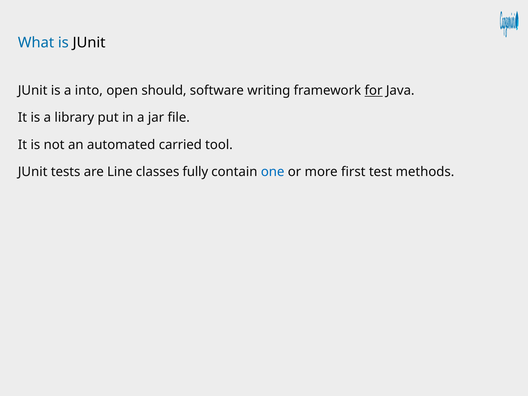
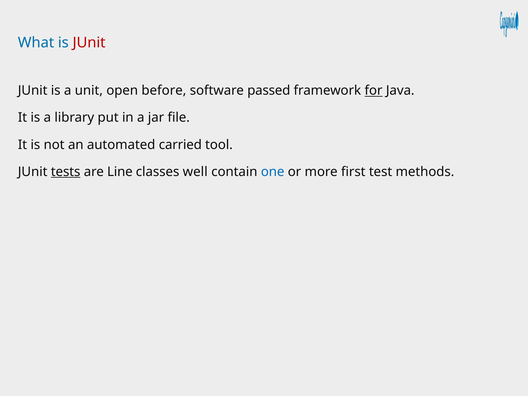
JUnit at (89, 43) colour: black -> red
into: into -> unit
should: should -> before
writing: writing -> passed
tests underline: none -> present
fully: fully -> well
